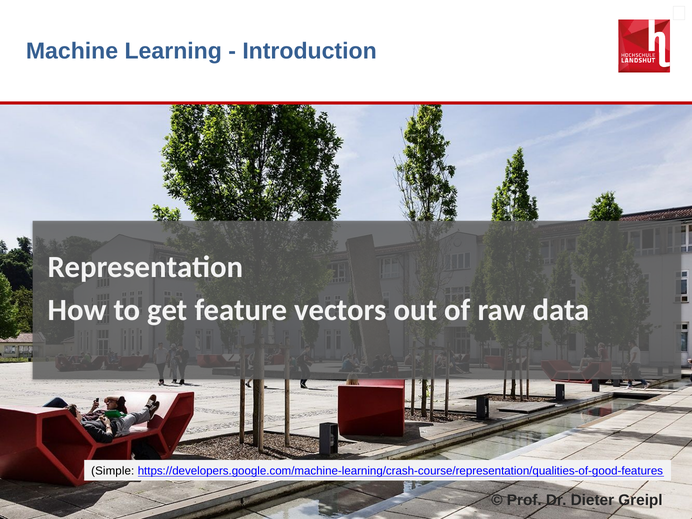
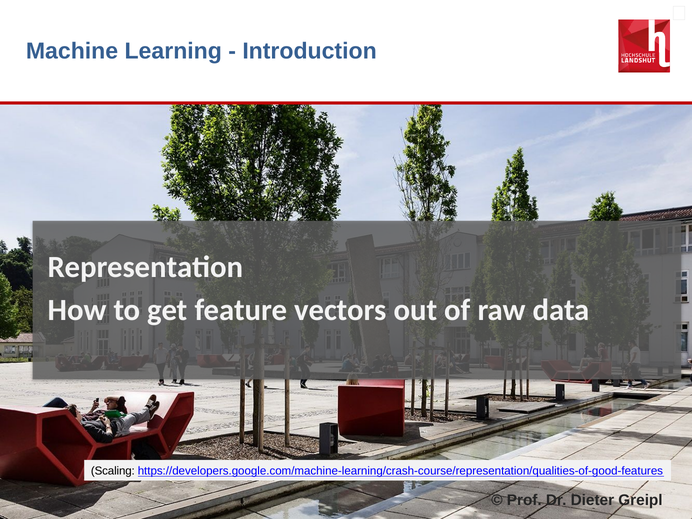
Simple: Simple -> Scaling
